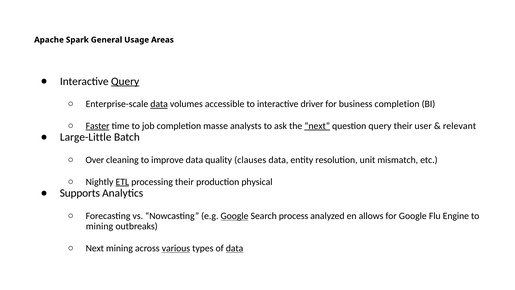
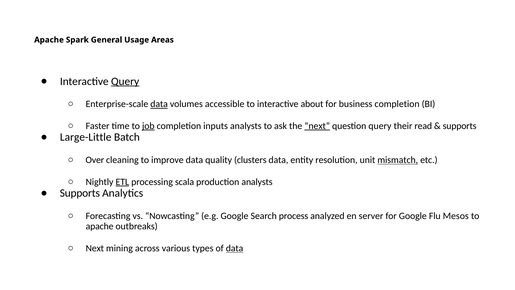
driver: driver -> about
Faster underline: present -> none
job underline: none -> present
masse: masse -> inputs
user: user -> read
relevant at (460, 126): relevant -> supports
clauses: clauses -> clusters
mismatch underline: none -> present
processing their: their -> scala
production physical: physical -> analysts
Google at (234, 216) underline: present -> none
allows: allows -> server
Engine: Engine -> Mesos
mining at (99, 226): mining -> apache
various underline: present -> none
